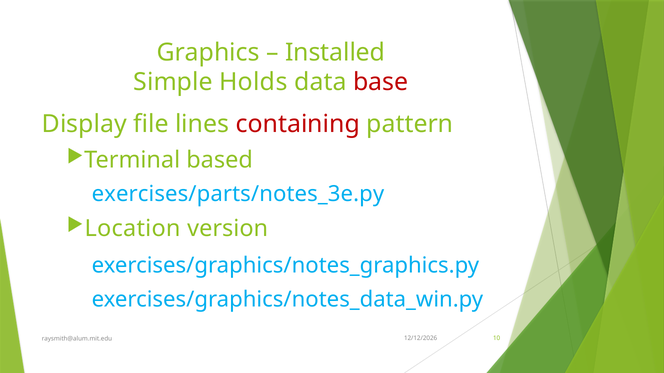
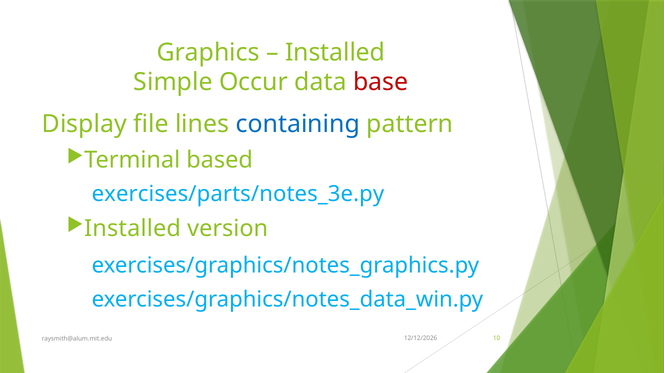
Holds: Holds -> Occur
containing colour: red -> blue
Location at (133, 229): Location -> Installed
